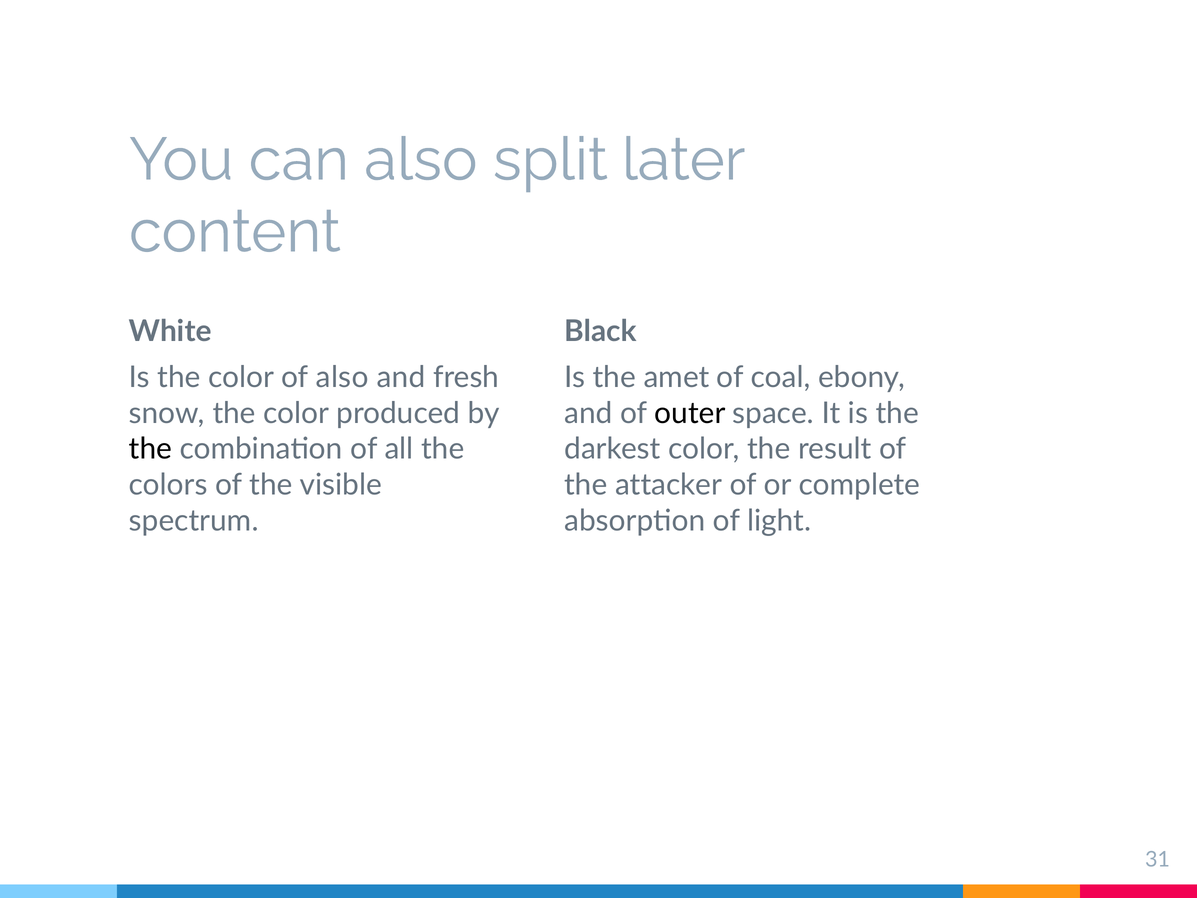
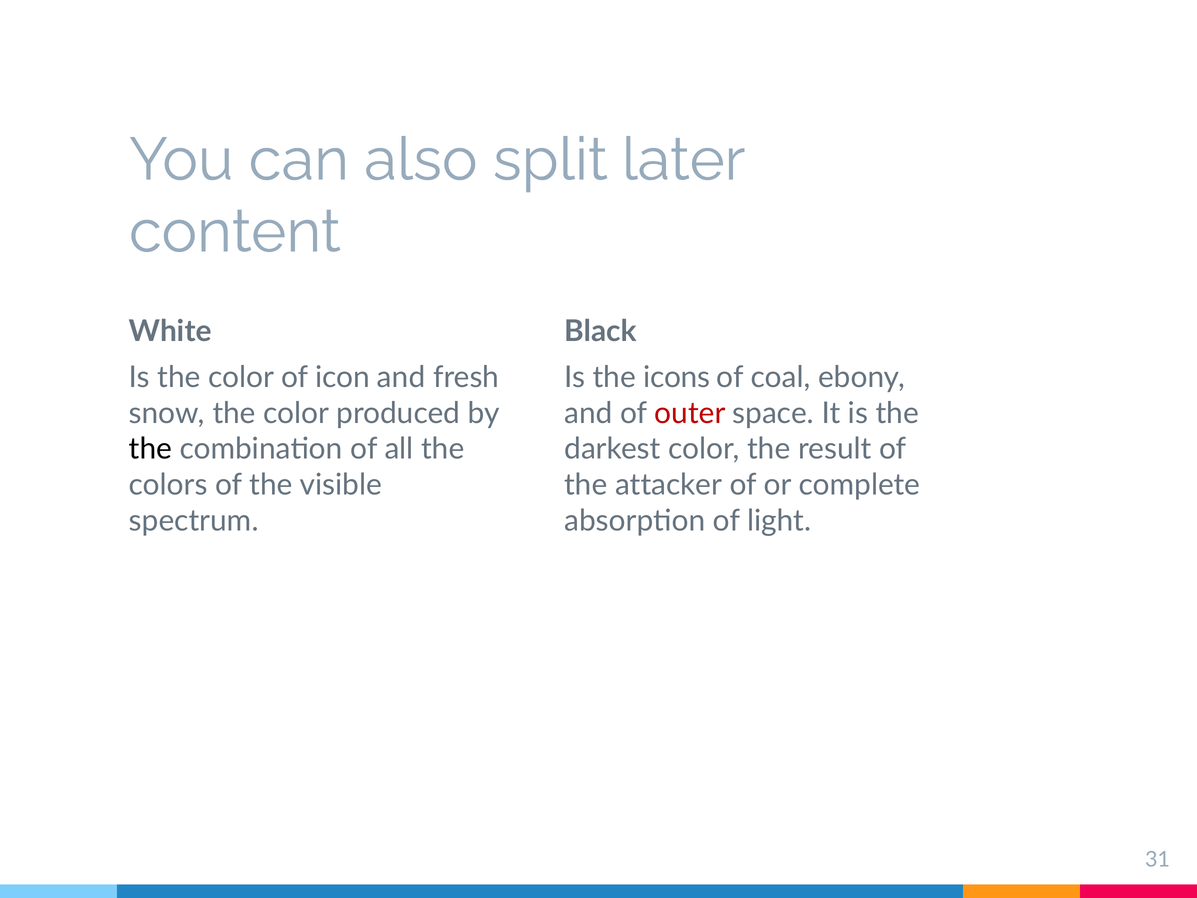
of also: also -> icon
amet: amet -> icons
outer colour: black -> red
